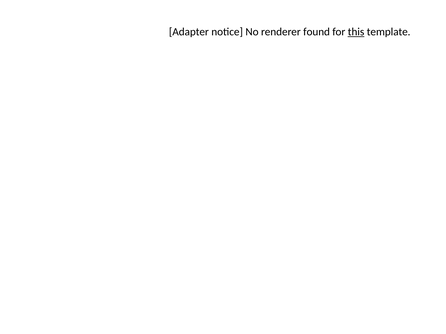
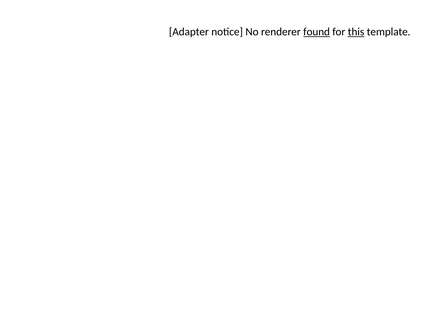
found underline: none -> present
